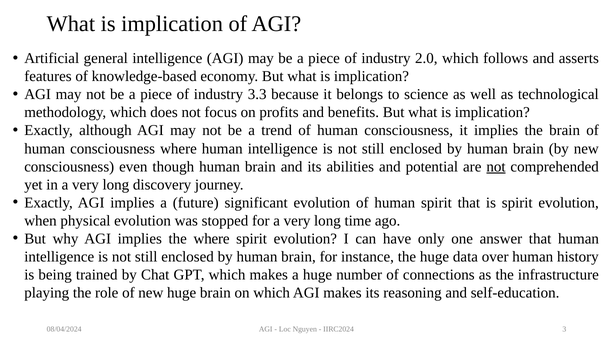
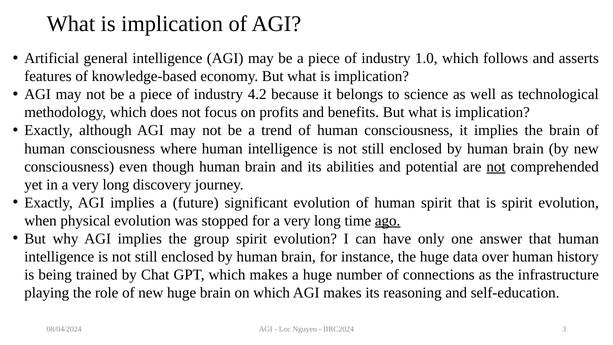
2.0: 2.0 -> 1.0
3.3: 3.3 -> 4.2
ago underline: none -> present
the where: where -> group
